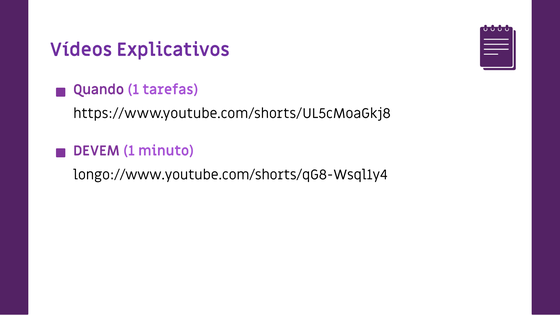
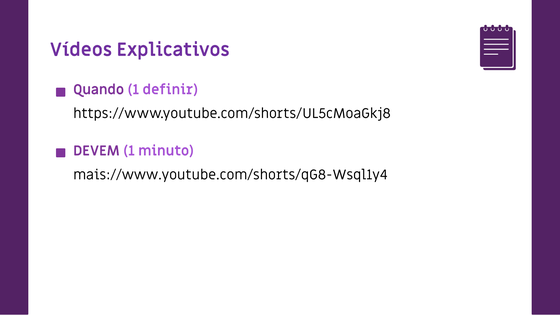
tarefas: tarefas -> definir
longo://www.youtube.com/shorts/qG8-Wsql1y4: longo://www.youtube.com/shorts/qG8-Wsql1y4 -> mais://www.youtube.com/shorts/qG8-Wsql1y4
